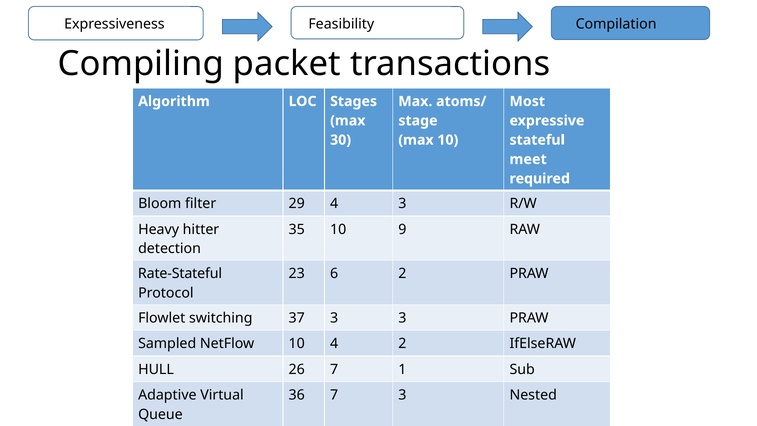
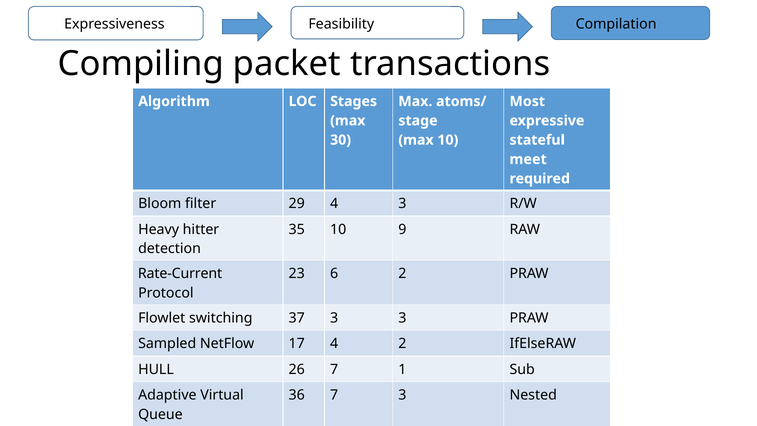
Rate-Stateful: Rate-Stateful -> Rate-Current
NetFlow 10: 10 -> 17
